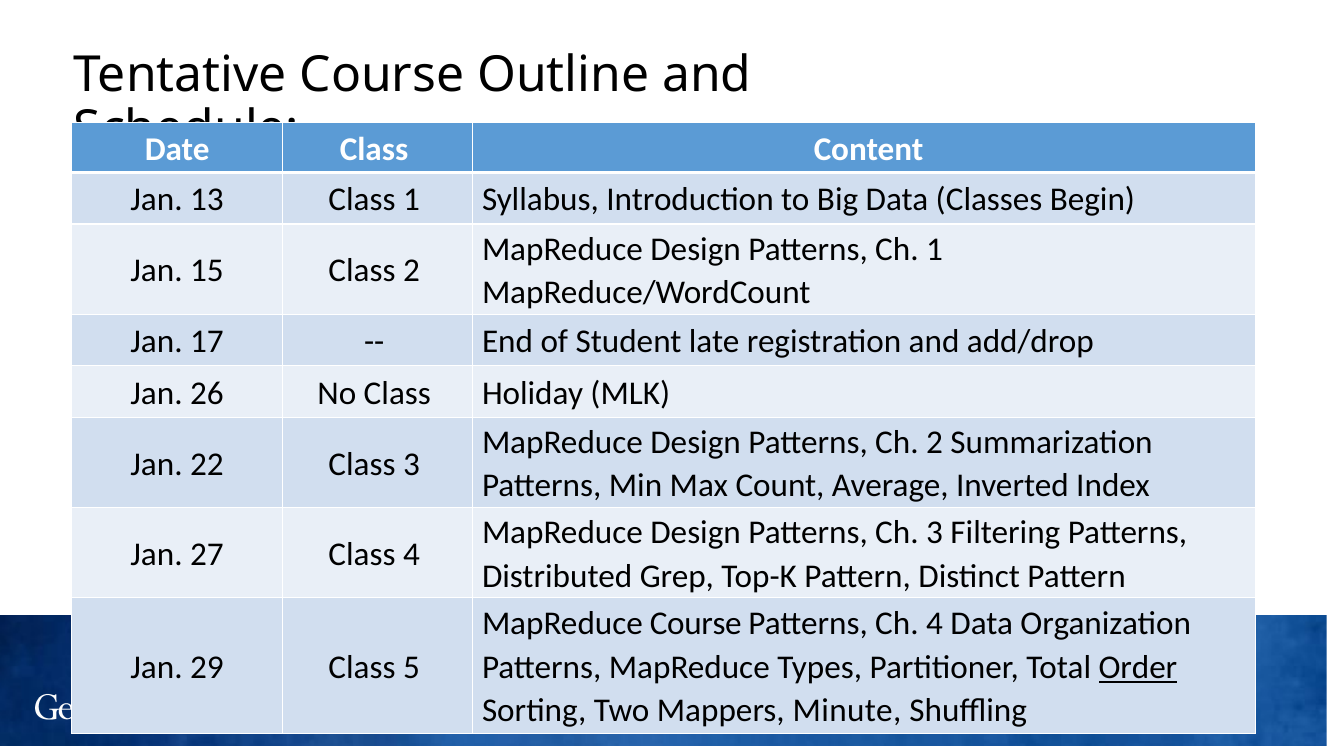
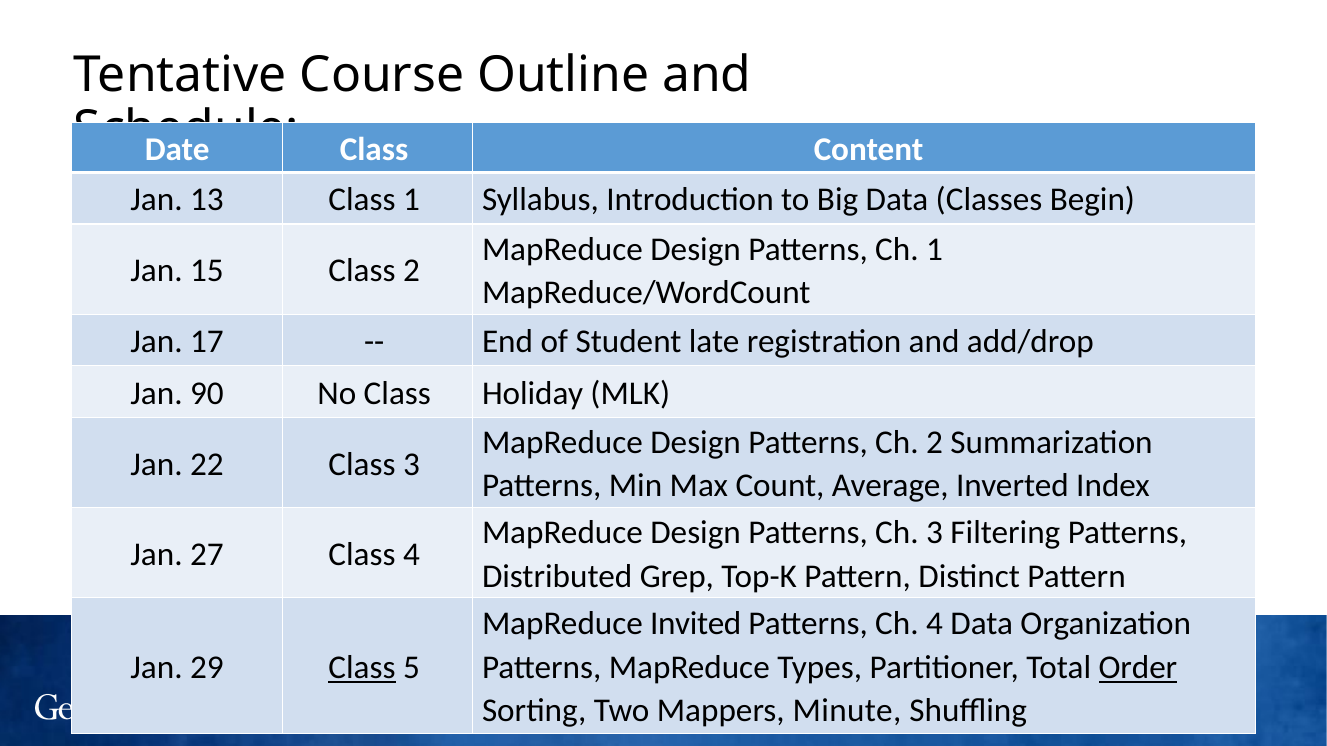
26: 26 -> 90
MapReduce Course: Course -> Invited
Class at (362, 668) underline: none -> present
